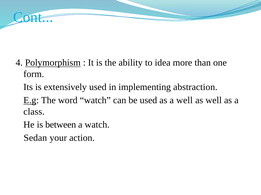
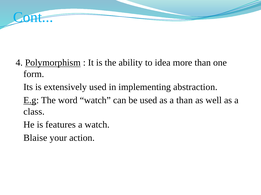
a well: well -> than
between: between -> features
Sedan: Sedan -> Blaise
